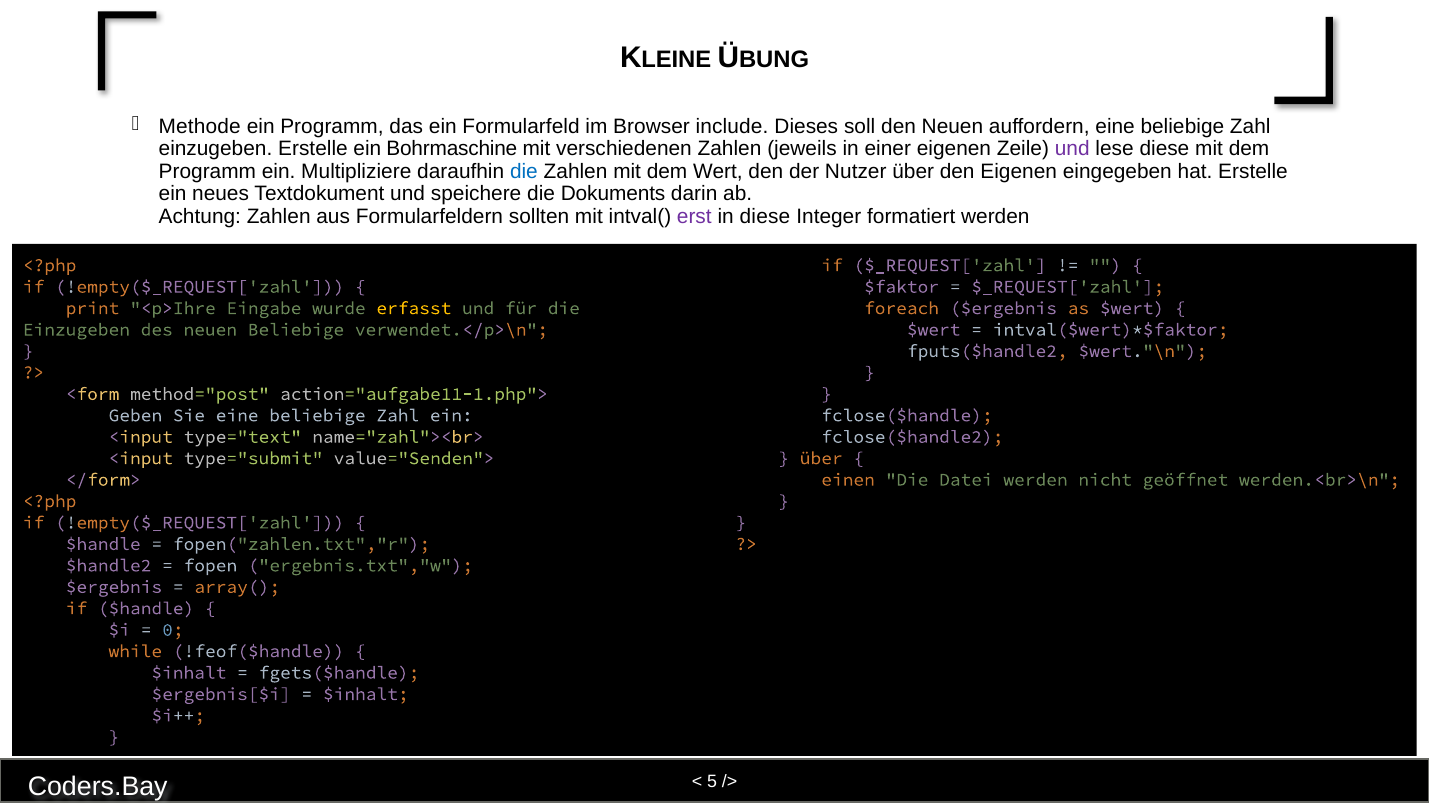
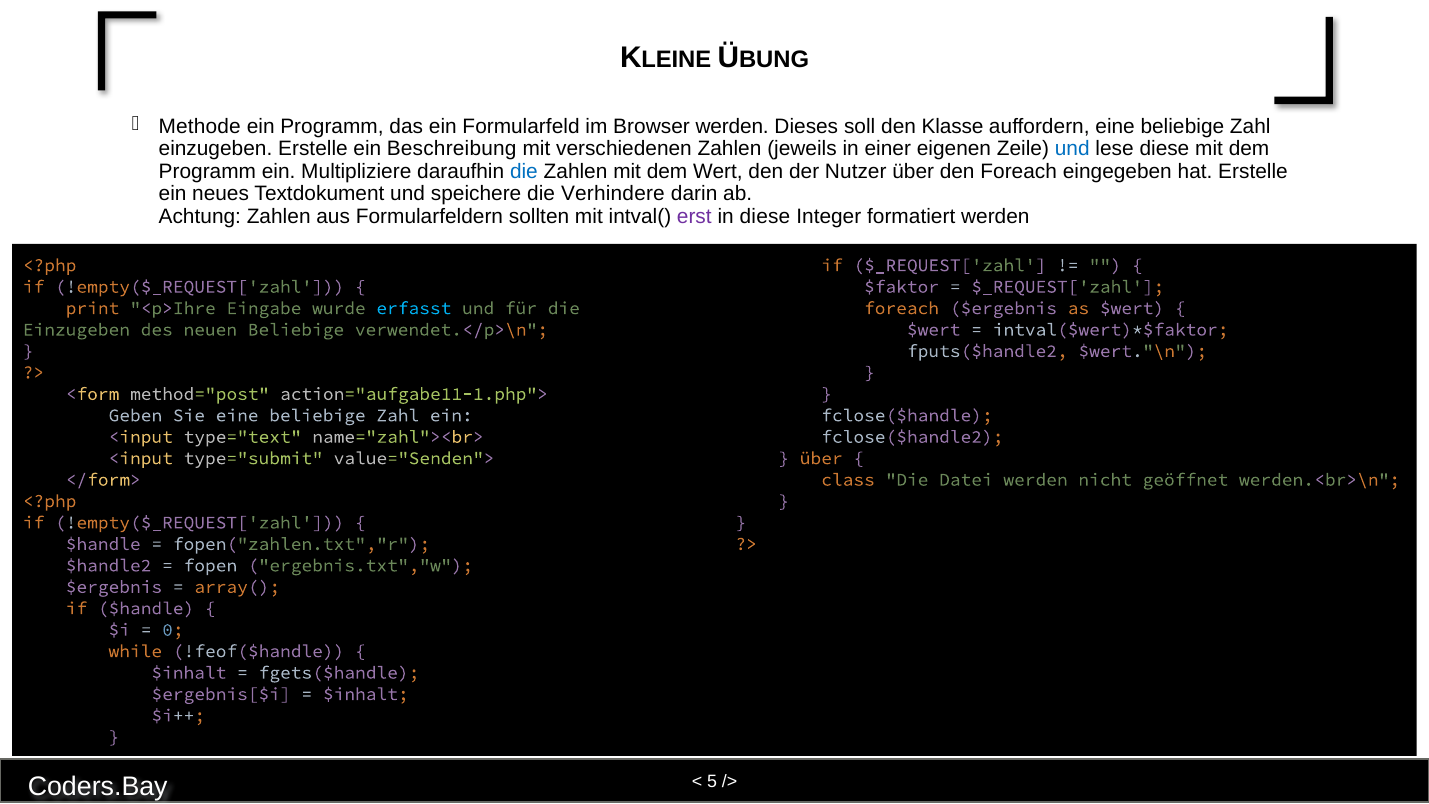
Browser include: include -> werden
den Neuen: Neuen -> Klasse
Bohrmaschine: Bohrmaschine -> Beschreibung
und at (1072, 149) colour: purple -> blue
den Eigenen: Eigenen -> Foreach
Dokuments: Dokuments -> Verhindere
erfasst colour: yellow -> light blue
einen: einen -> class
